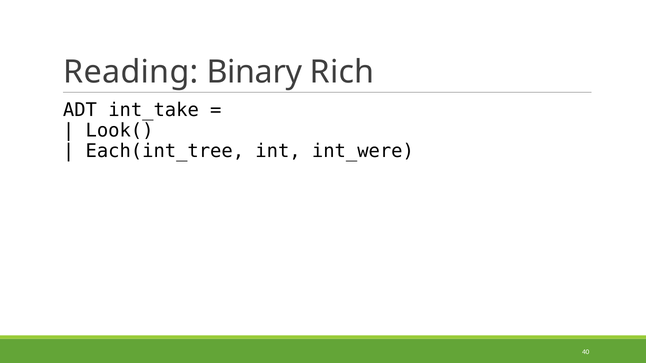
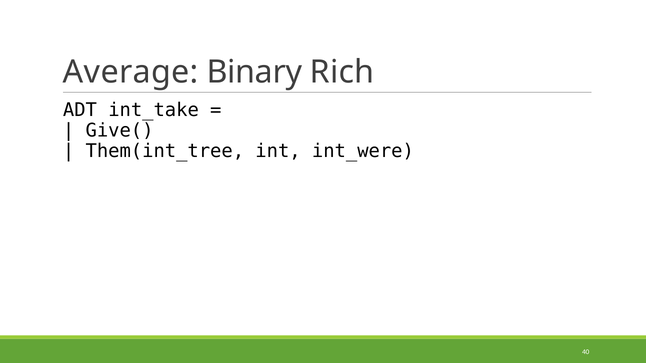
Reading: Reading -> Average
Look(: Look( -> Give(
Each(int_tree: Each(int_tree -> Them(int_tree
